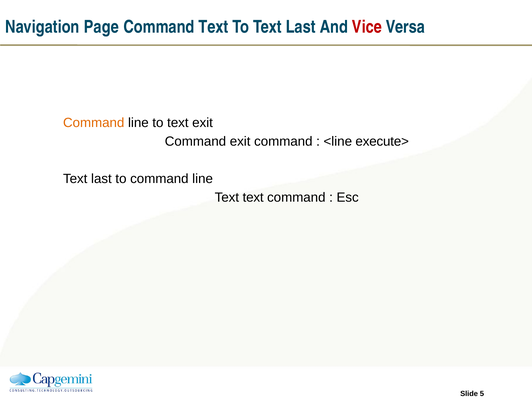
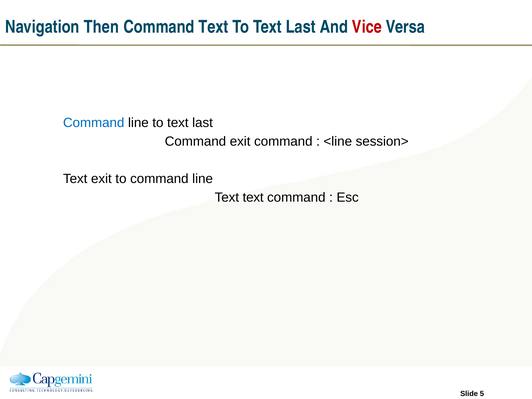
Page: Page -> Then
Command at (94, 123) colour: orange -> blue
line to text exit: exit -> last
execute>: execute> -> session>
last at (101, 179): last -> exit
